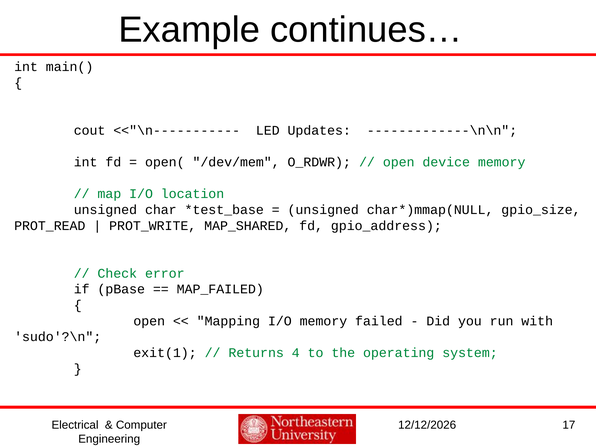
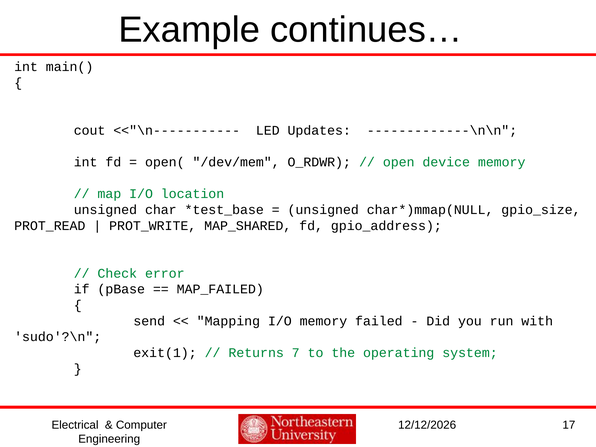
open at (149, 321): open -> send
4: 4 -> 7
